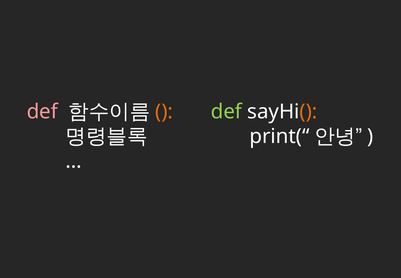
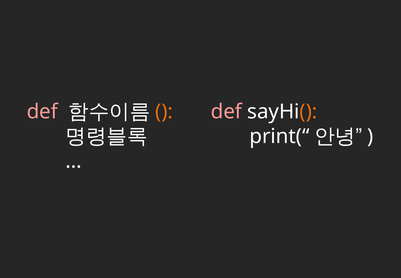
def at (226, 111) colour: light green -> pink
